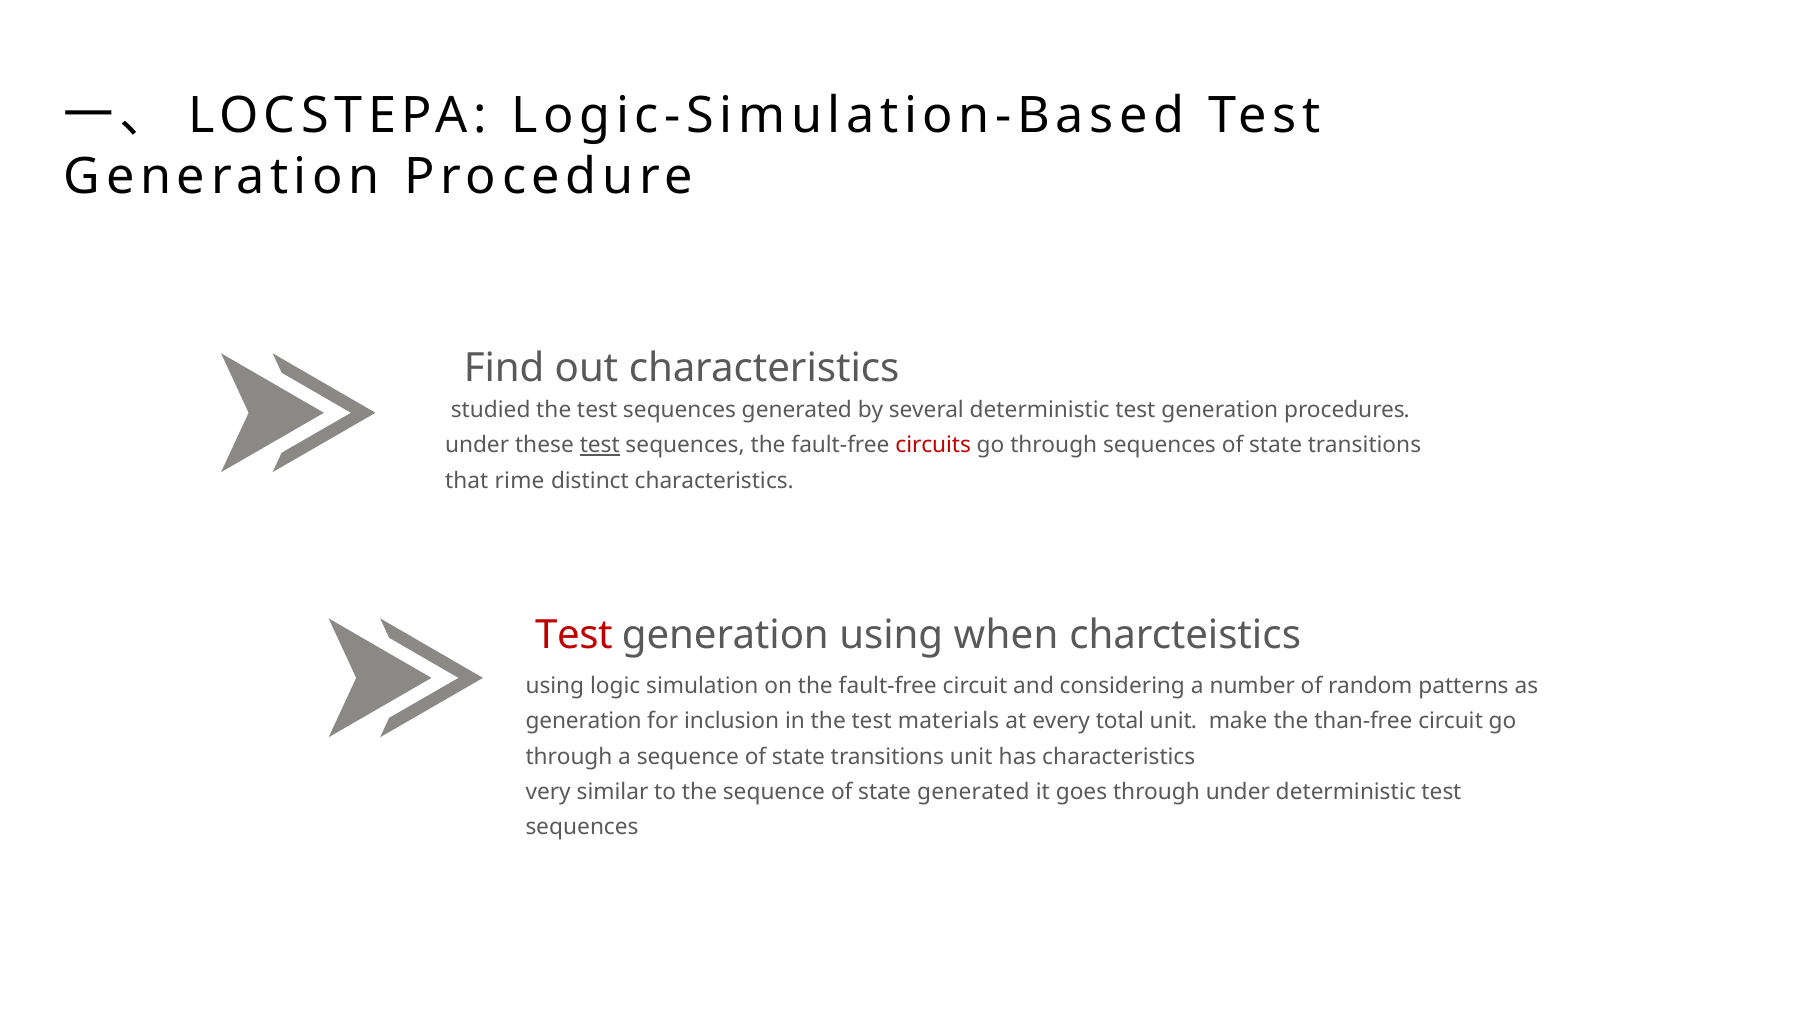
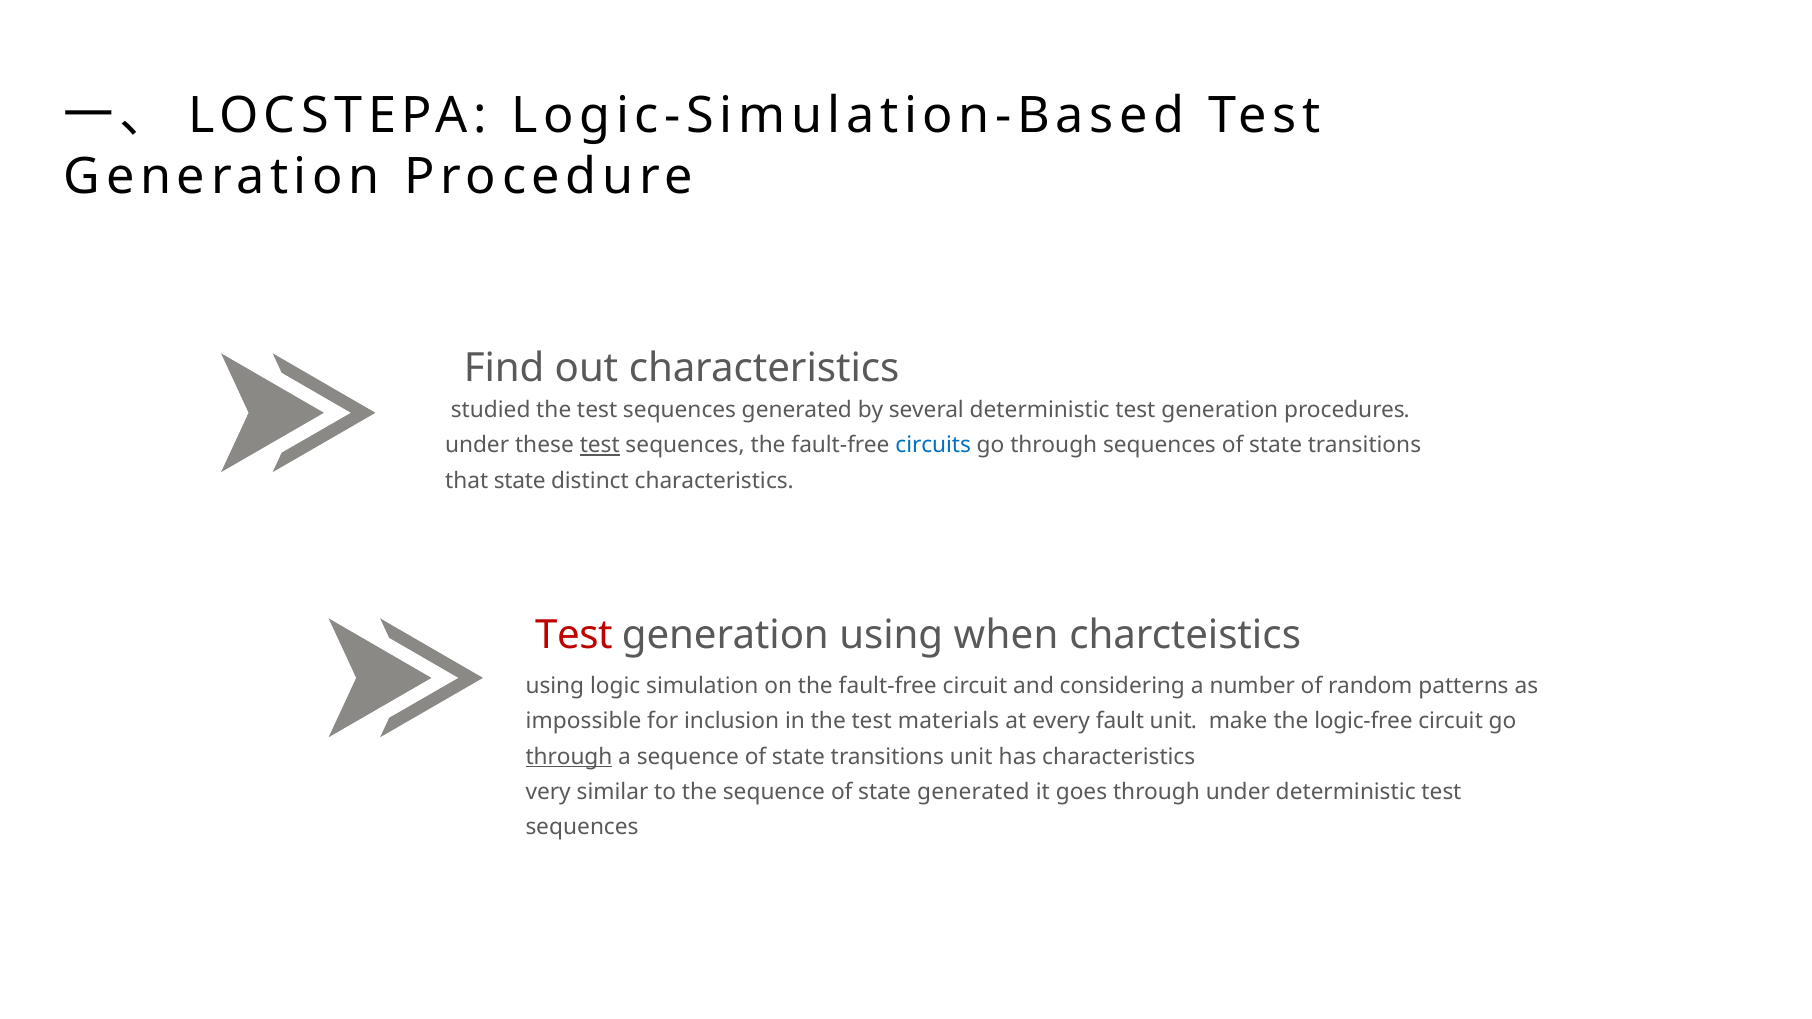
circuits colour: red -> blue
that rime: rime -> state
generation at (584, 721): generation -> impossible
total: total -> fault
than-free: than-free -> logic-free
through at (569, 757) underline: none -> present
